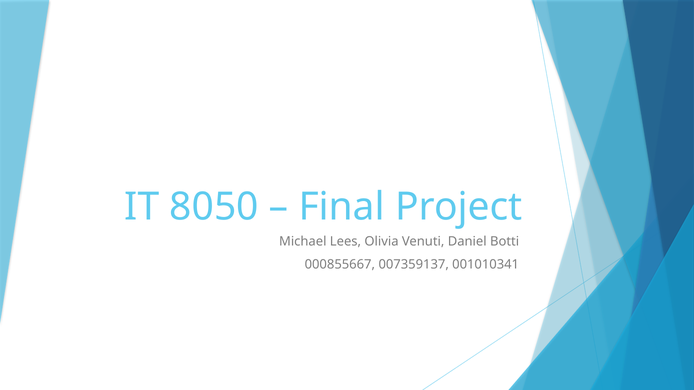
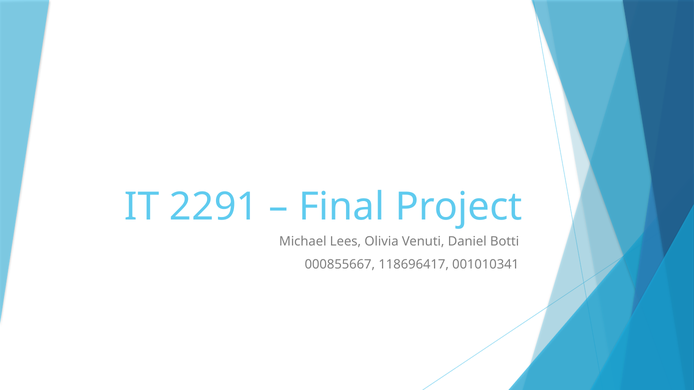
8050: 8050 -> 2291
007359137: 007359137 -> 118696417
